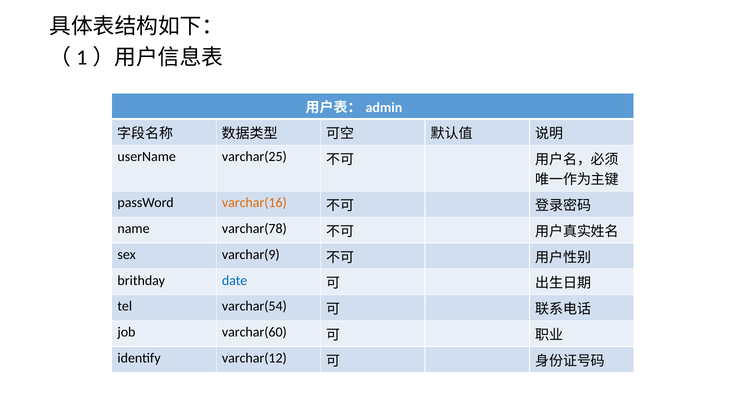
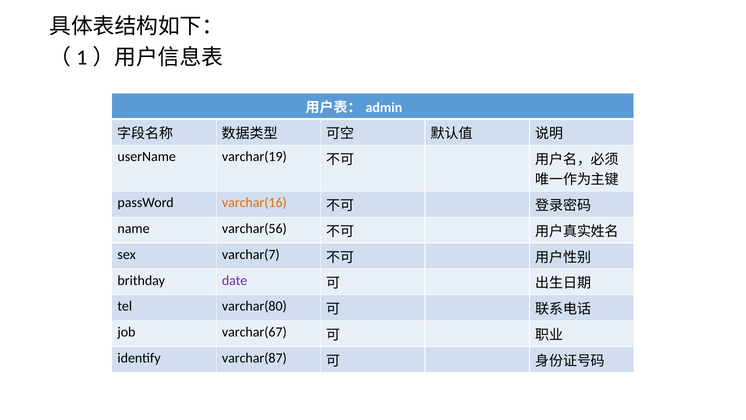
varchar(25: varchar(25 -> varchar(19
varchar(78: varchar(78 -> varchar(56
varchar(9: varchar(9 -> varchar(7
date colour: blue -> purple
varchar(54: varchar(54 -> varchar(80
varchar(60: varchar(60 -> varchar(67
varchar(12: varchar(12 -> varchar(87
